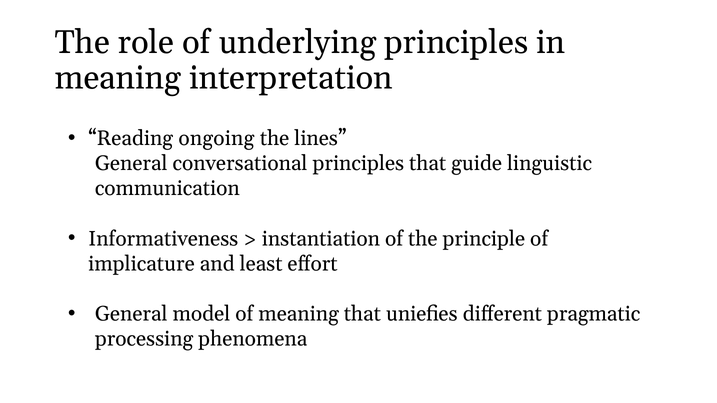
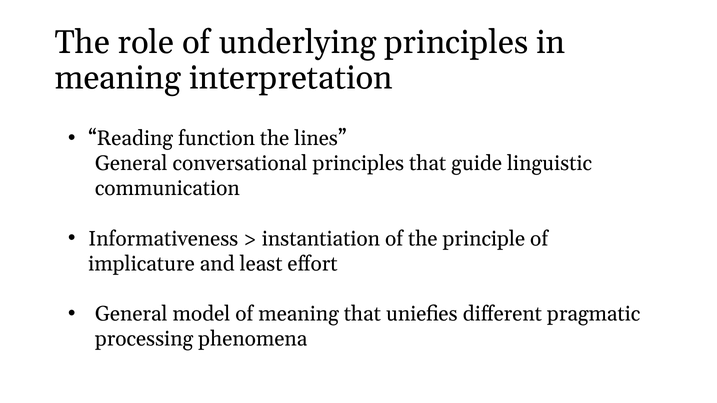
ongoing: ongoing -> function
